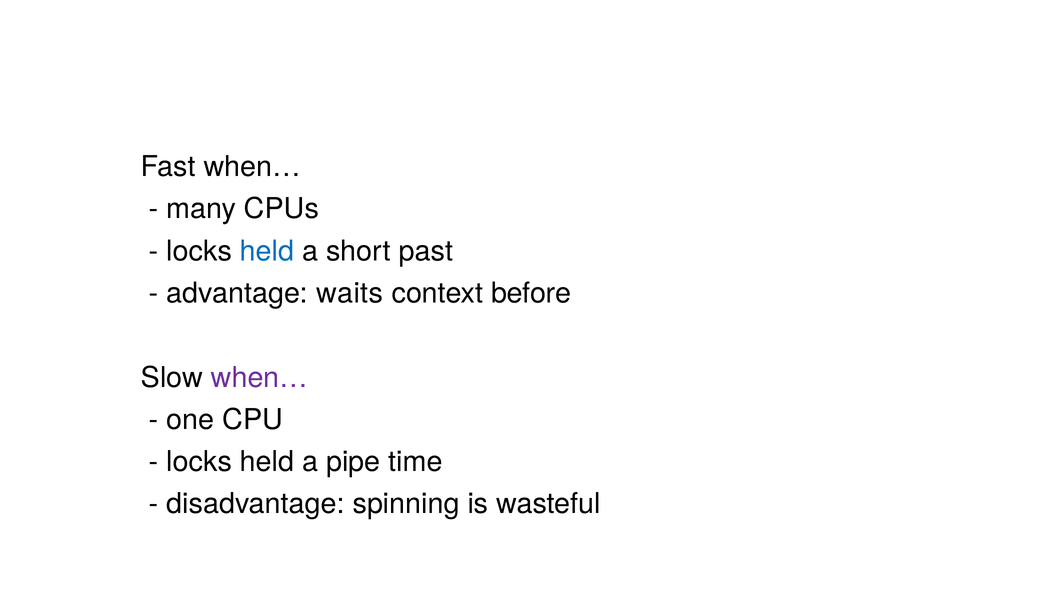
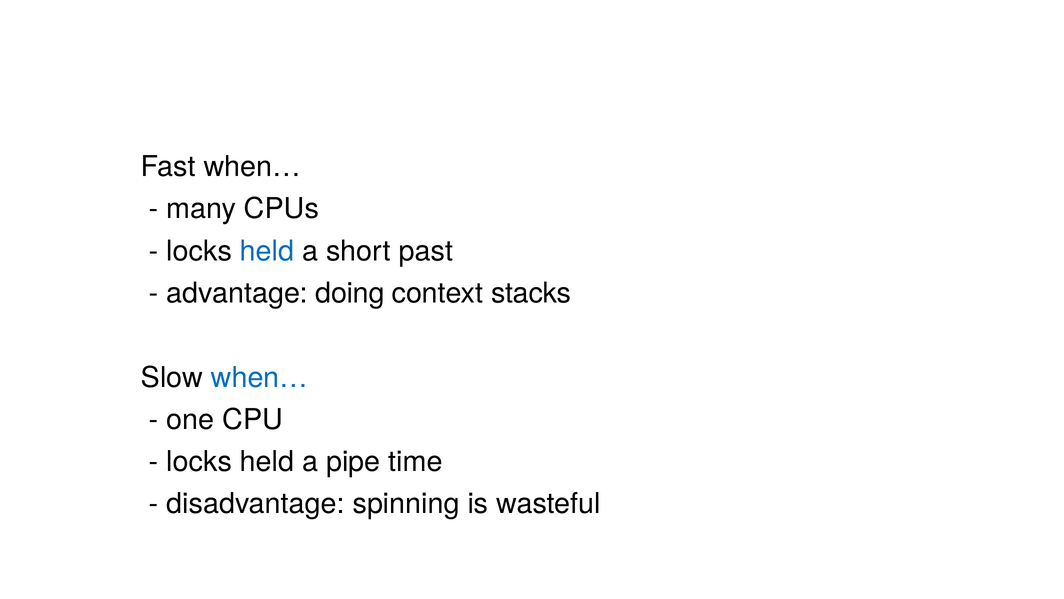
waits: waits -> doing
before: before -> stacks
when… at (259, 377) colour: purple -> blue
